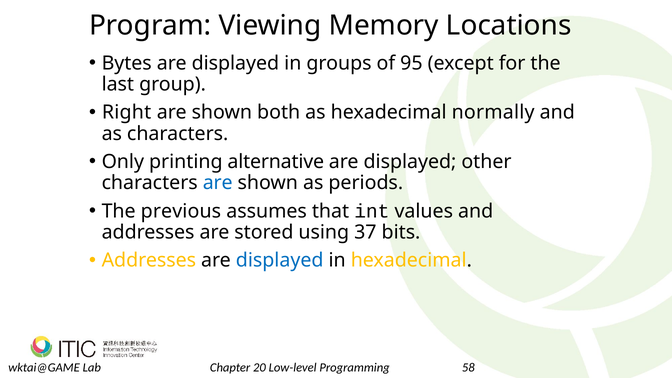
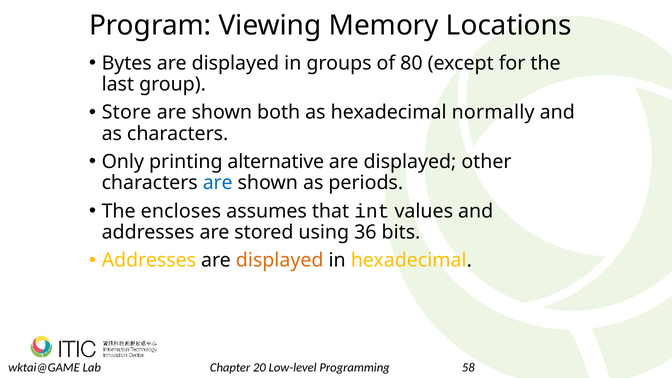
95: 95 -> 80
Right: Right -> Store
previous: previous -> encloses
37: 37 -> 36
displayed at (280, 260) colour: blue -> orange
